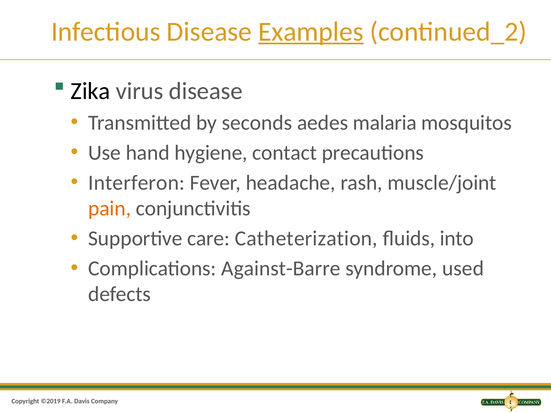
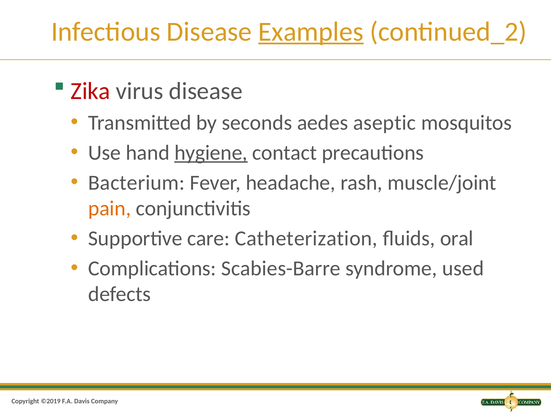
Zika colour: black -> red
malaria: malaria -> aseptic
hygiene underline: none -> present
Interferon: Interferon -> Bacterium
into: into -> oral
Against-Barre: Against-Barre -> Scabies-Barre
